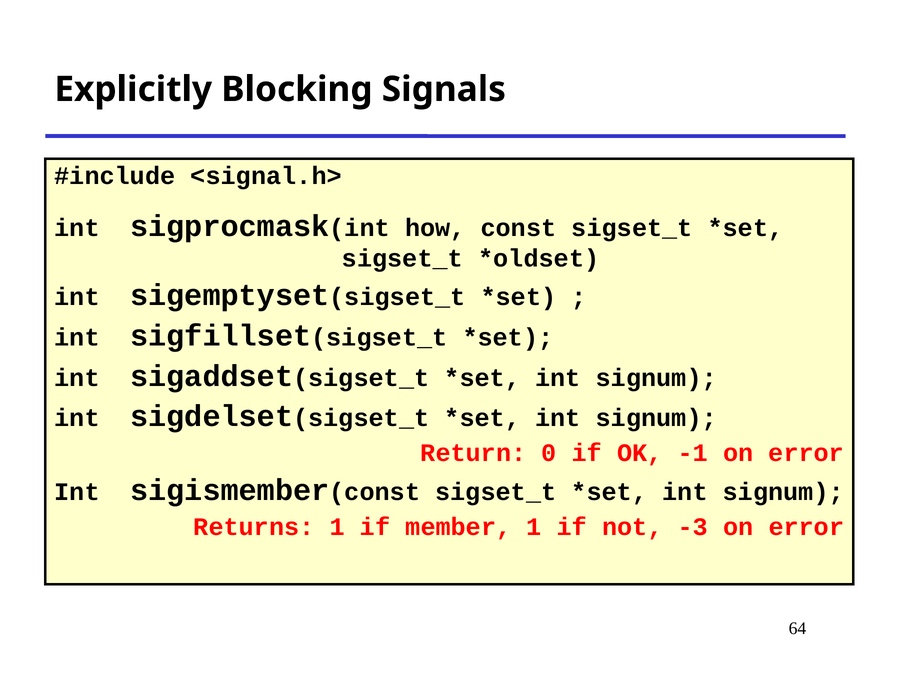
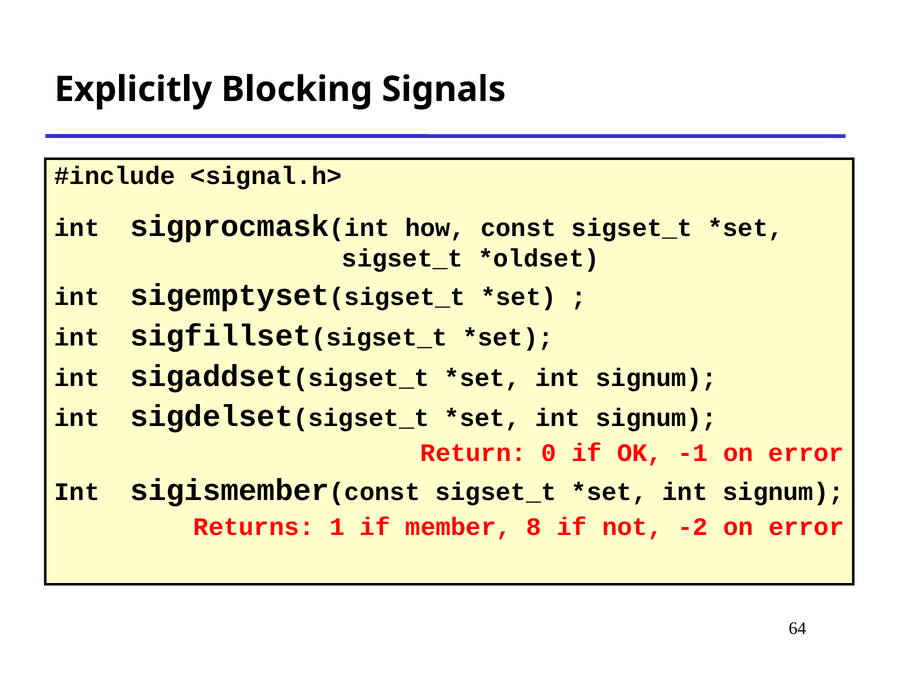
member 1: 1 -> 8
-3: -3 -> -2
